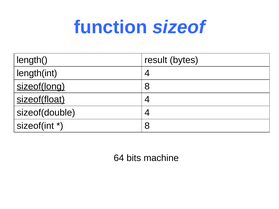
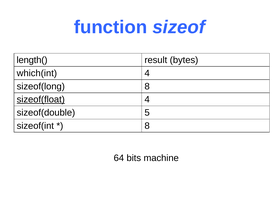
length(int: length(int -> which(int
sizeof(long underline: present -> none
sizeof(double 4: 4 -> 5
